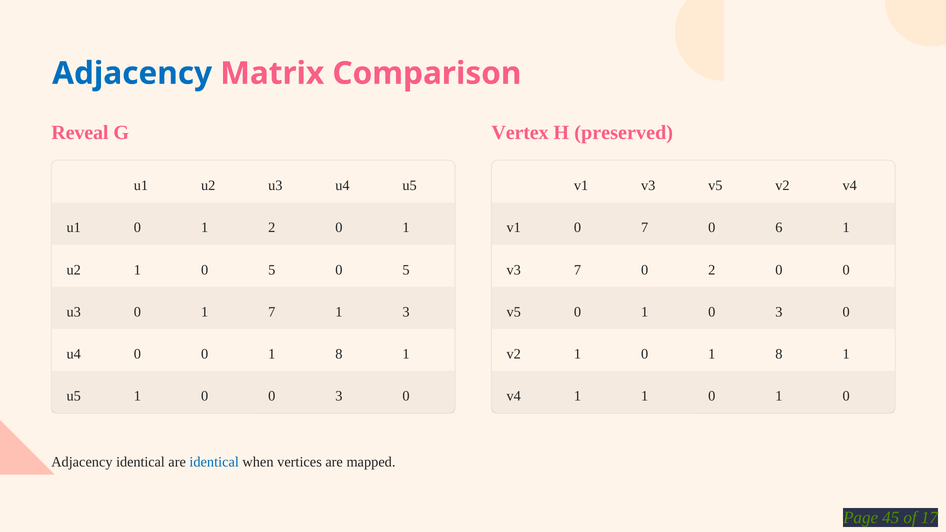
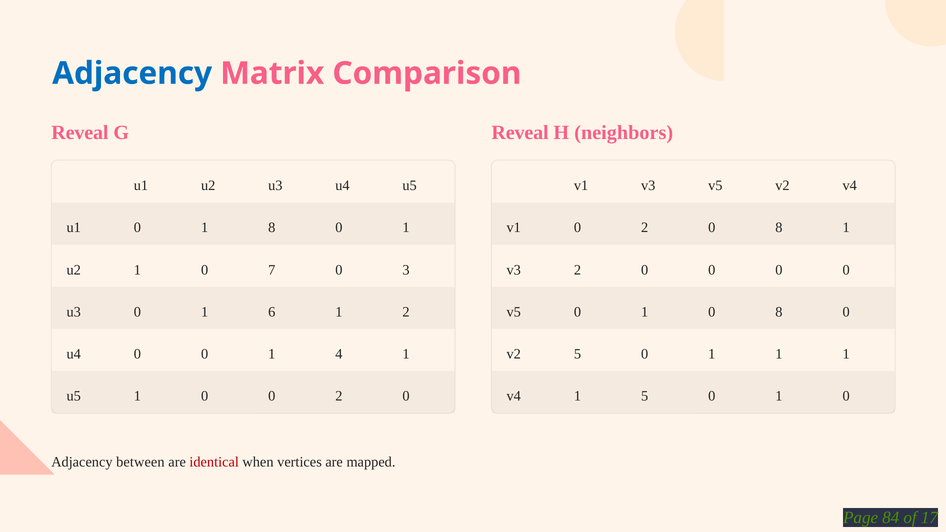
Vertex at (520, 133): Vertex -> Reveal
preserved: preserved -> neighbors
1 2: 2 -> 8
v1 0 7: 7 -> 2
6 at (779, 228): 6 -> 8
1 0 5: 5 -> 7
5 at (406, 270): 5 -> 3
v3 7: 7 -> 2
2 at (712, 270): 2 -> 0
1 7: 7 -> 6
1 3: 3 -> 2
1 0 3: 3 -> 8
0 0 1 8: 8 -> 4
v2 1: 1 -> 5
8 at (779, 354): 8 -> 1
0 0 3: 3 -> 2
1 1: 1 -> 5
Adjacency identical: identical -> between
identical at (214, 462) colour: blue -> red
45: 45 -> 84
